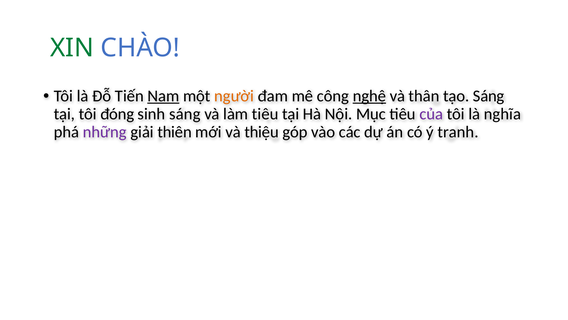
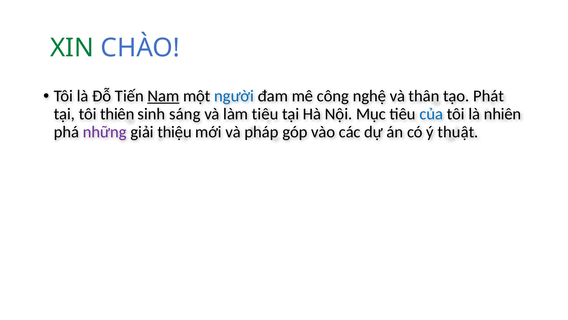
người colour: orange -> blue
nghệ underline: present -> none
tạo Sáng: Sáng -> Phát
đóng: đóng -> thiên
của colour: purple -> blue
nghĩa: nghĩa -> nhiên
thiên: thiên -> thiệu
thiệu: thiệu -> pháp
tranh: tranh -> thuật
